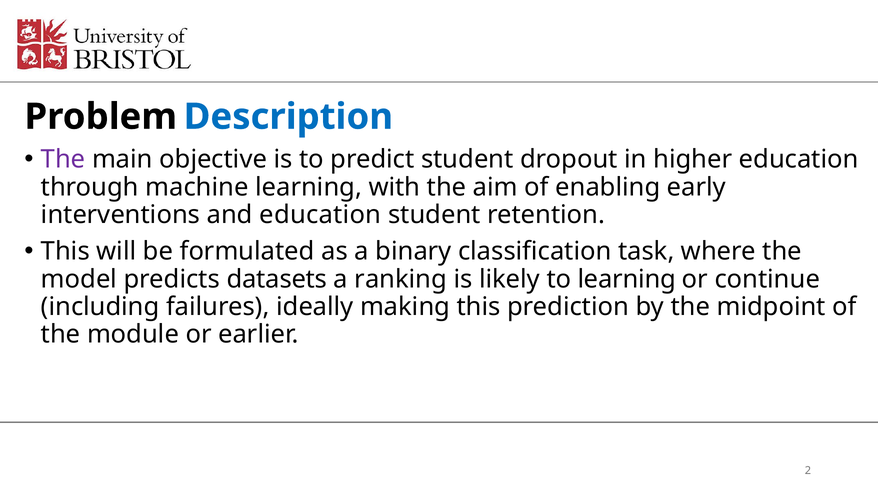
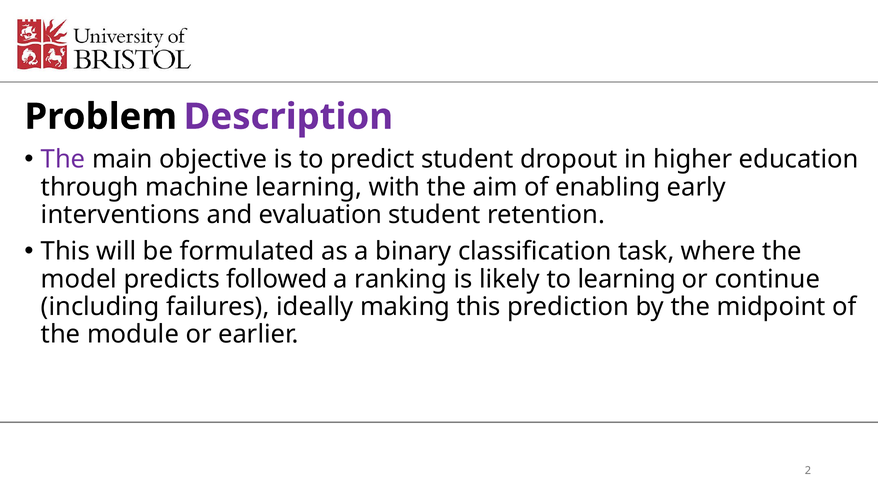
Description colour: blue -> purple
and education: education -> evaluation
datasets: datasets -> followed
